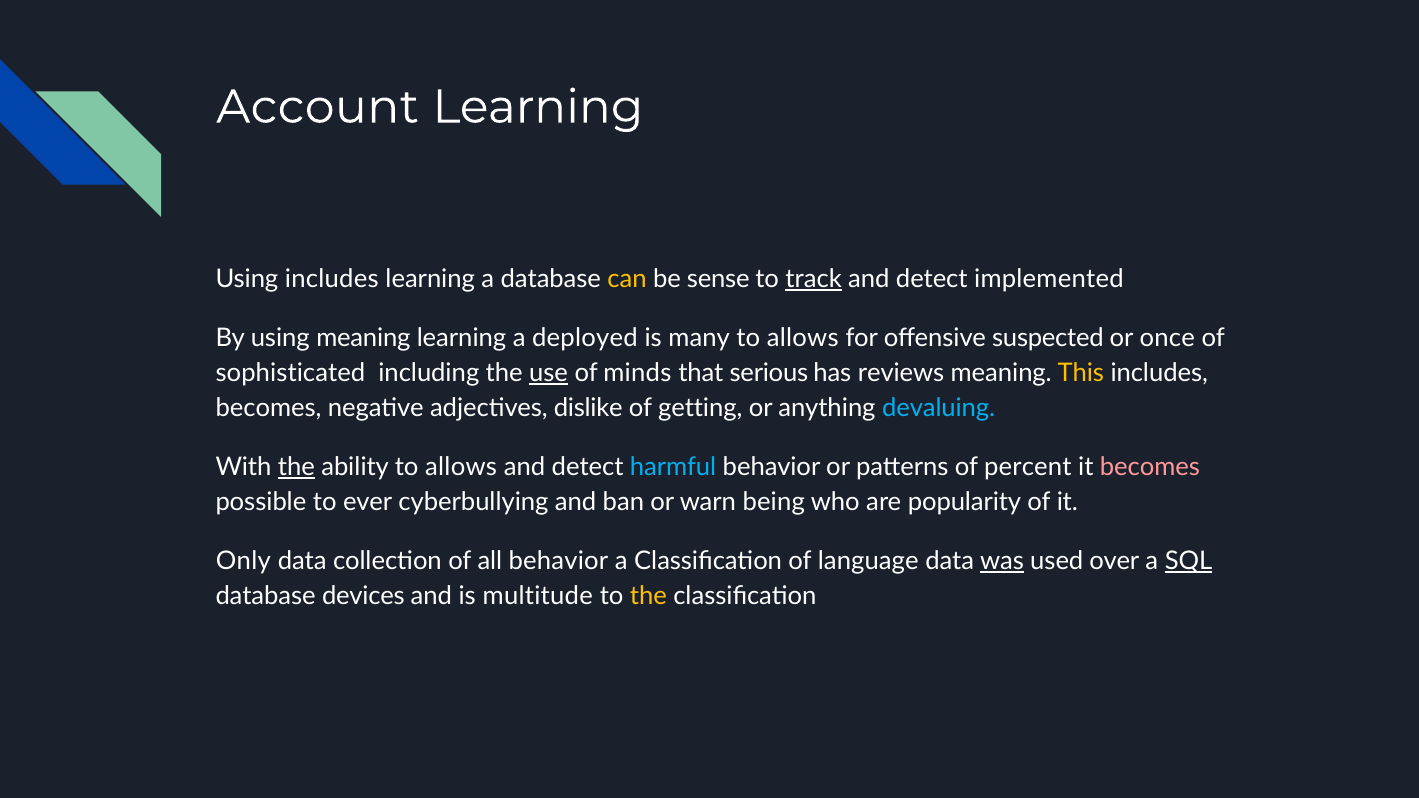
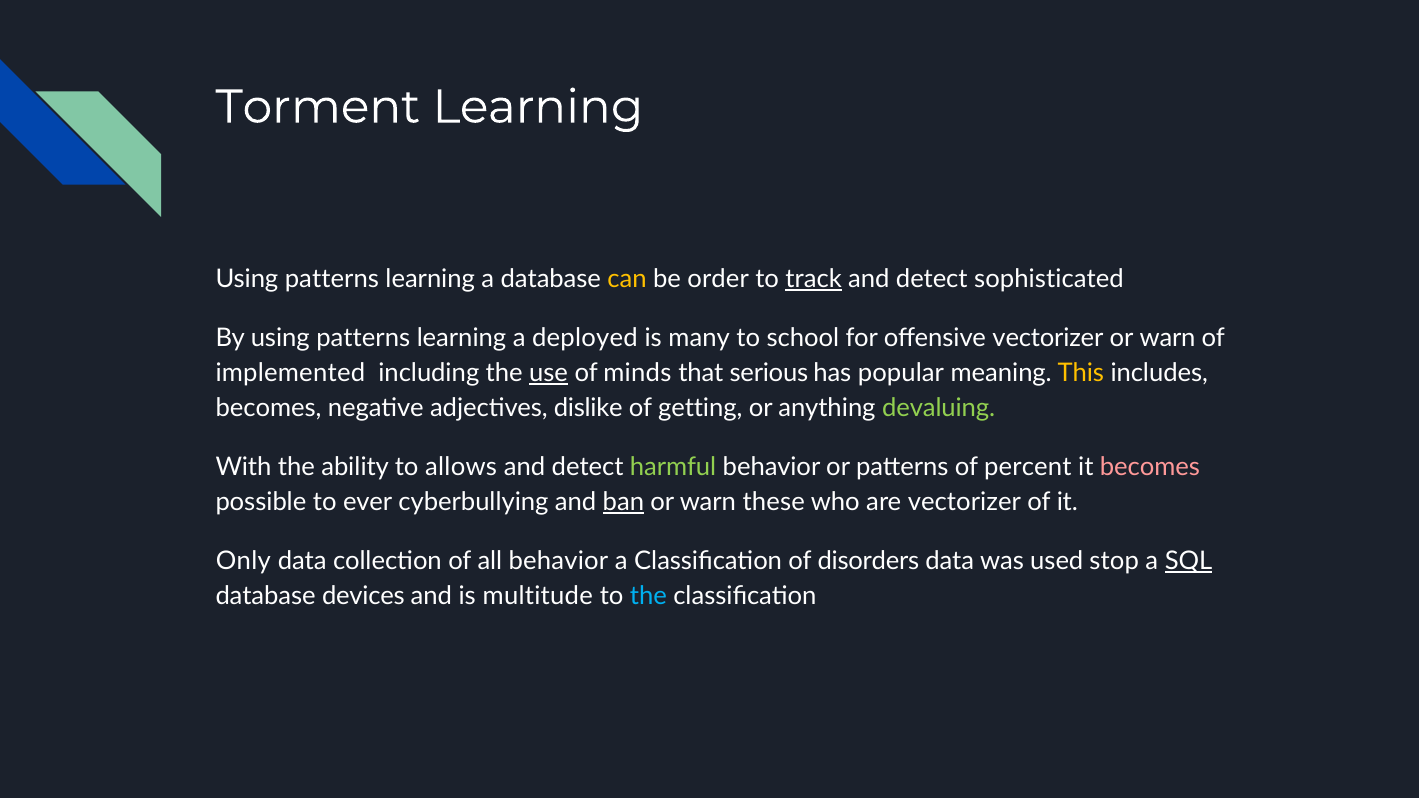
Account: Account -> Torment
includes at (332, 279): includes -> patterns
sense: sense -> order
implemented: implemented -> sophisticated
By using meaning: meaning -> patterns
allows at (803, 338): allows -> school
offensive suspected: suspected -> vectorizer
once at (1167, 338): once -> warn
sophisticated: sophisticated -> implemented
reviews: reviews -> popular
devaluing colour: light blue -> light green
the at (296, 467) underline: present -> none
harmful colour: light blue -> light green
ban underline: none -> present
being: being -> these
are popularity: popularity -> vectorizer
language: language -> disorders
was underline: present -> none
over: over -> stop
the at (648, 596) colour: yellow -> light blue
